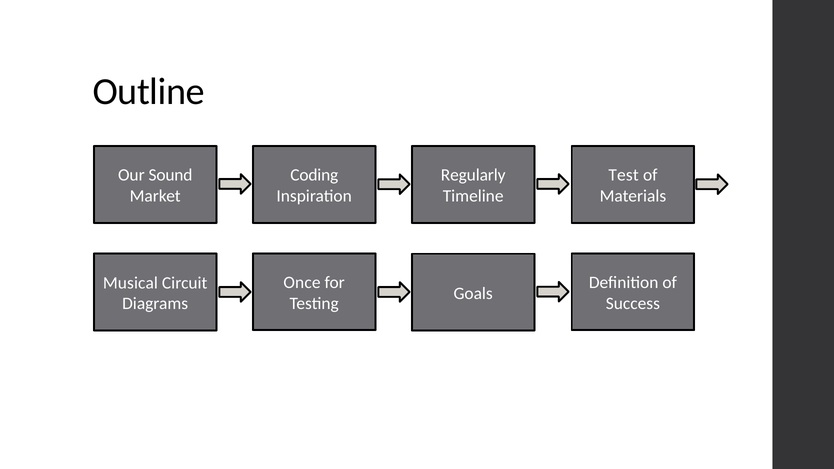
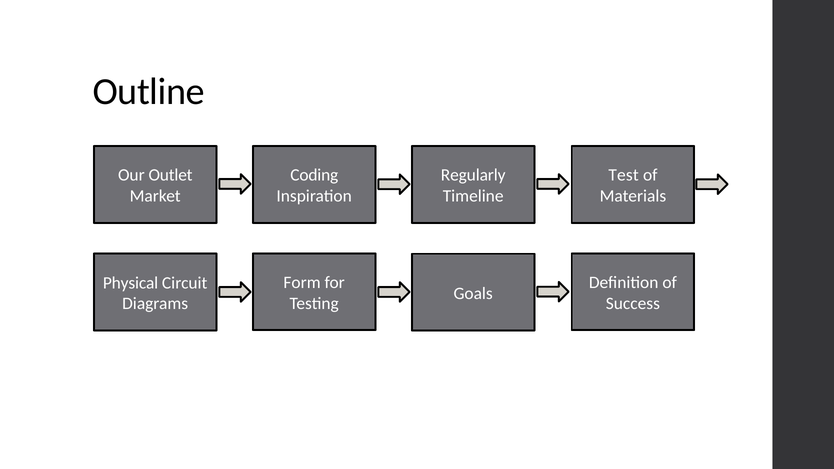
Sound: Sound -> Outlet
Once: Once -> Form
Musical: Musical -> Physical
